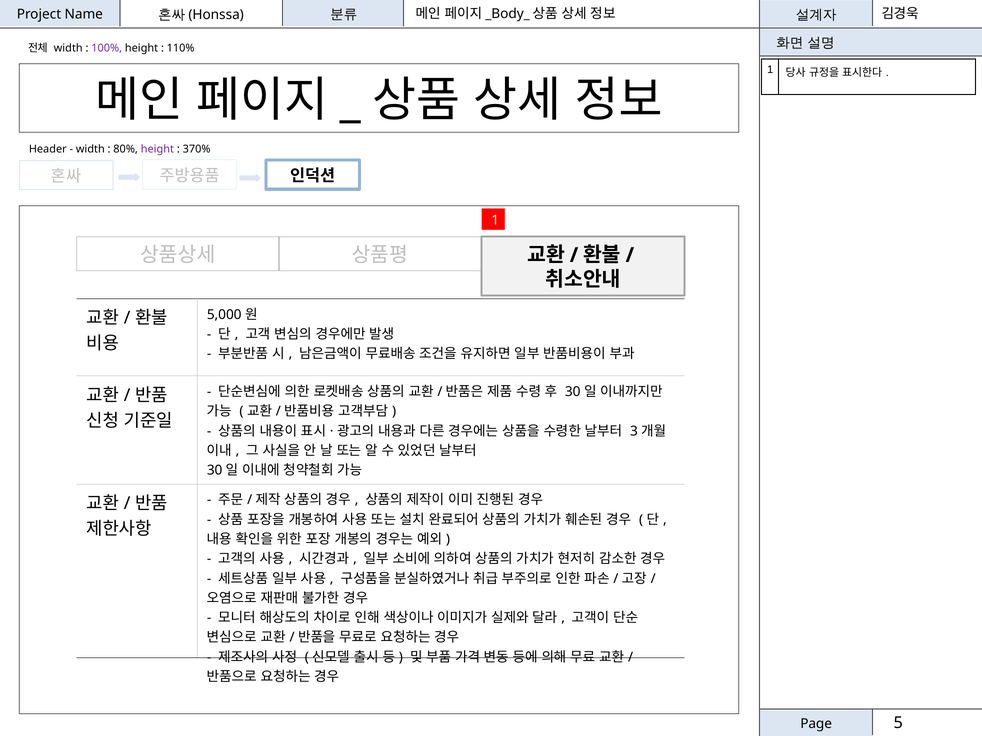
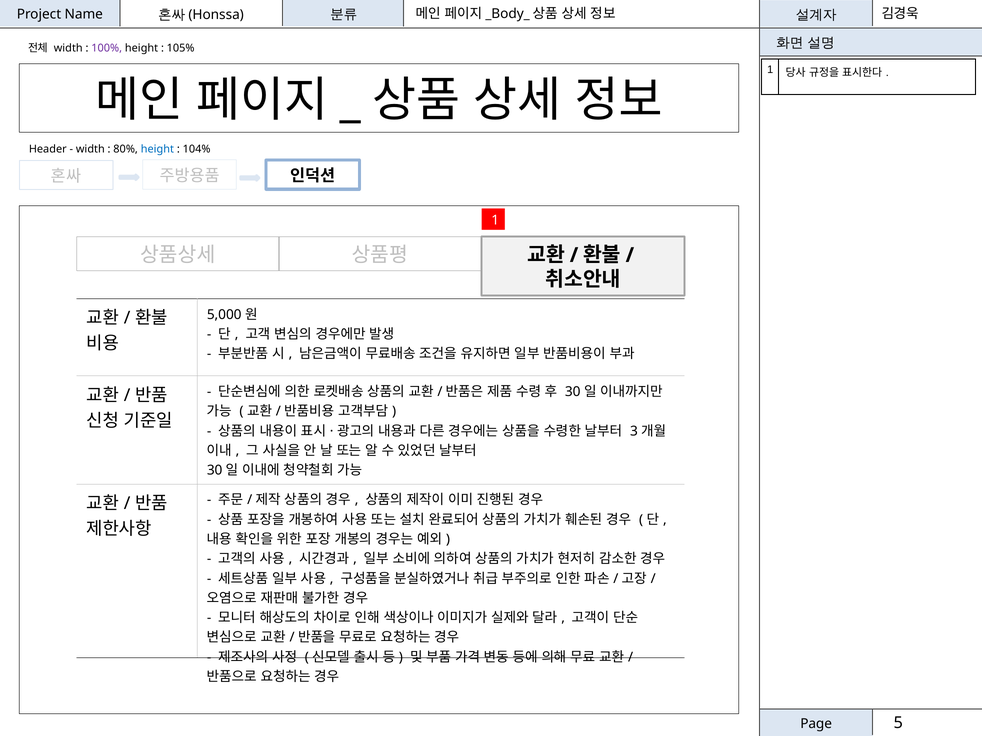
110%: 110% -> 105%
height at (157, 149) colour: purple -> blue
370%: 370% -> 104%
